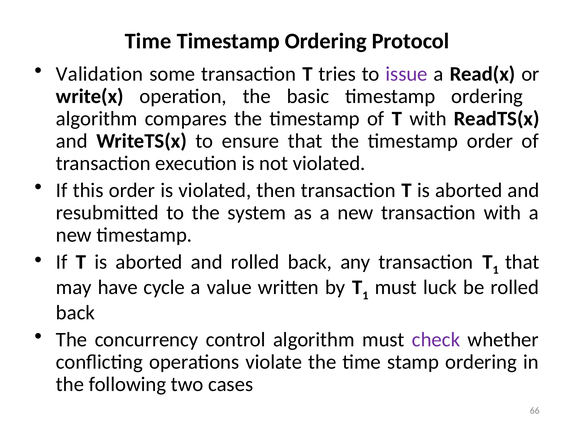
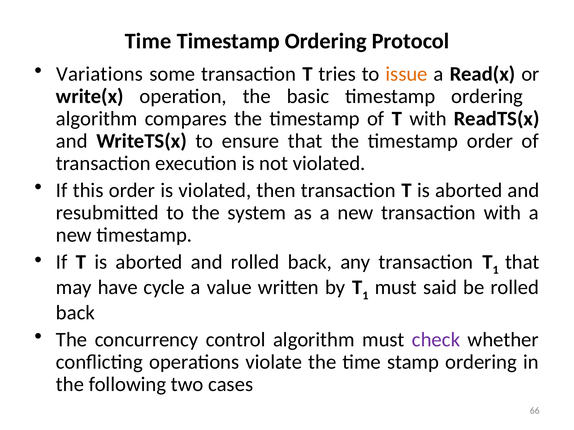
Validation: Validation -> Variations
issue colour: purple -> orange
luck: luck -> said
